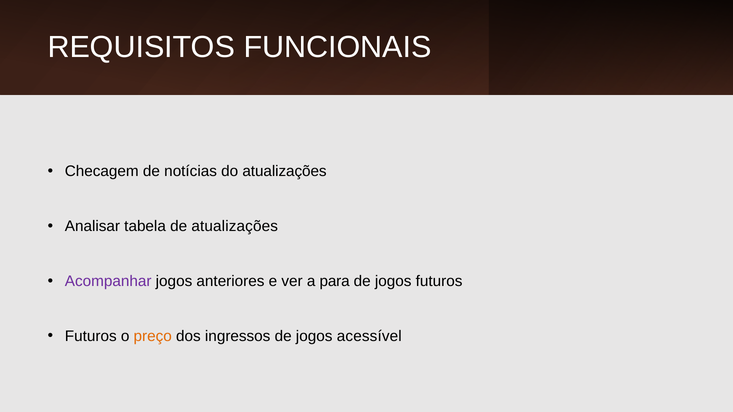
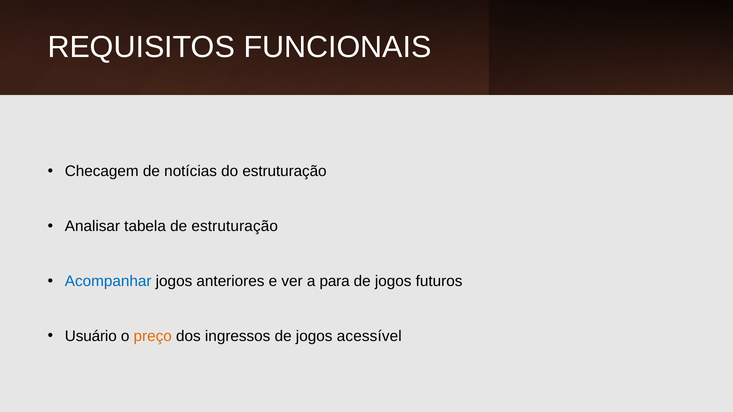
do atualizações: atualizações -> estruturação
de atualizações: atualizações -> estruturação
Acompanhar colour: purple -> blue
Futuros at (91, 337): Futuros -> Usuário
